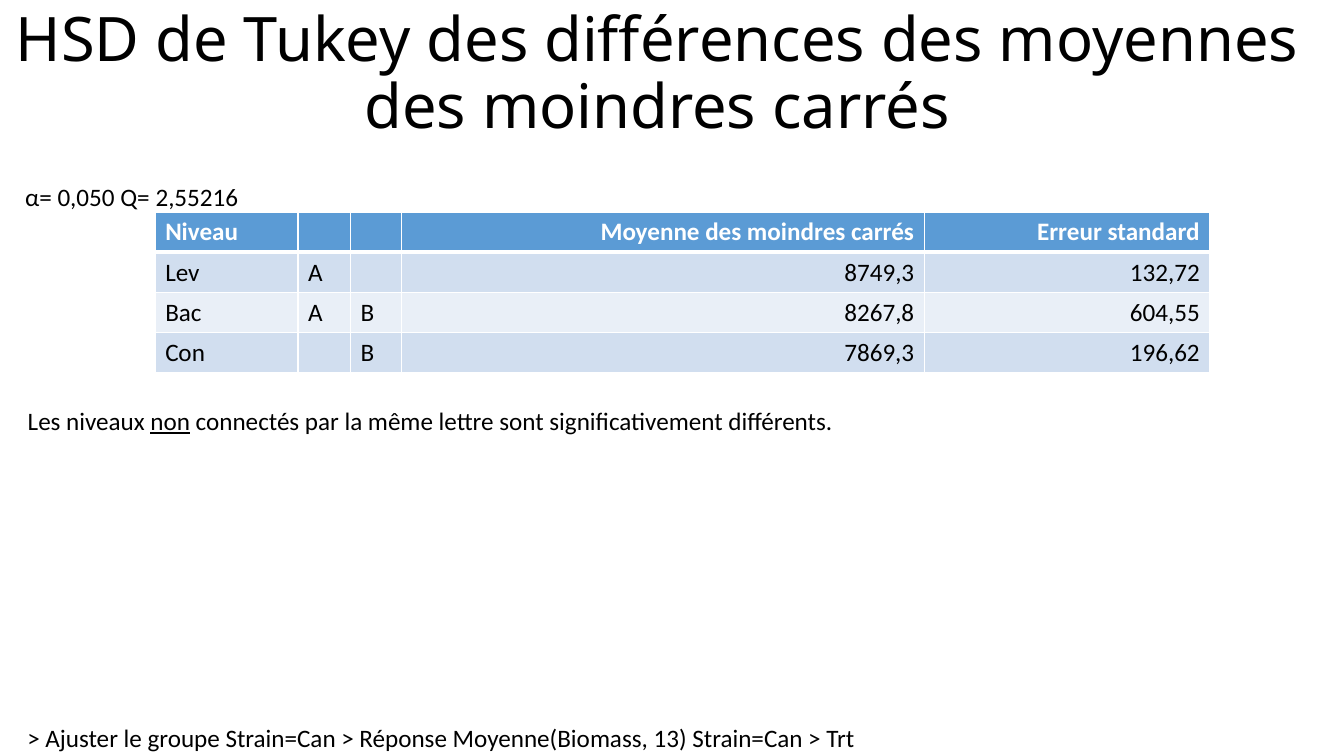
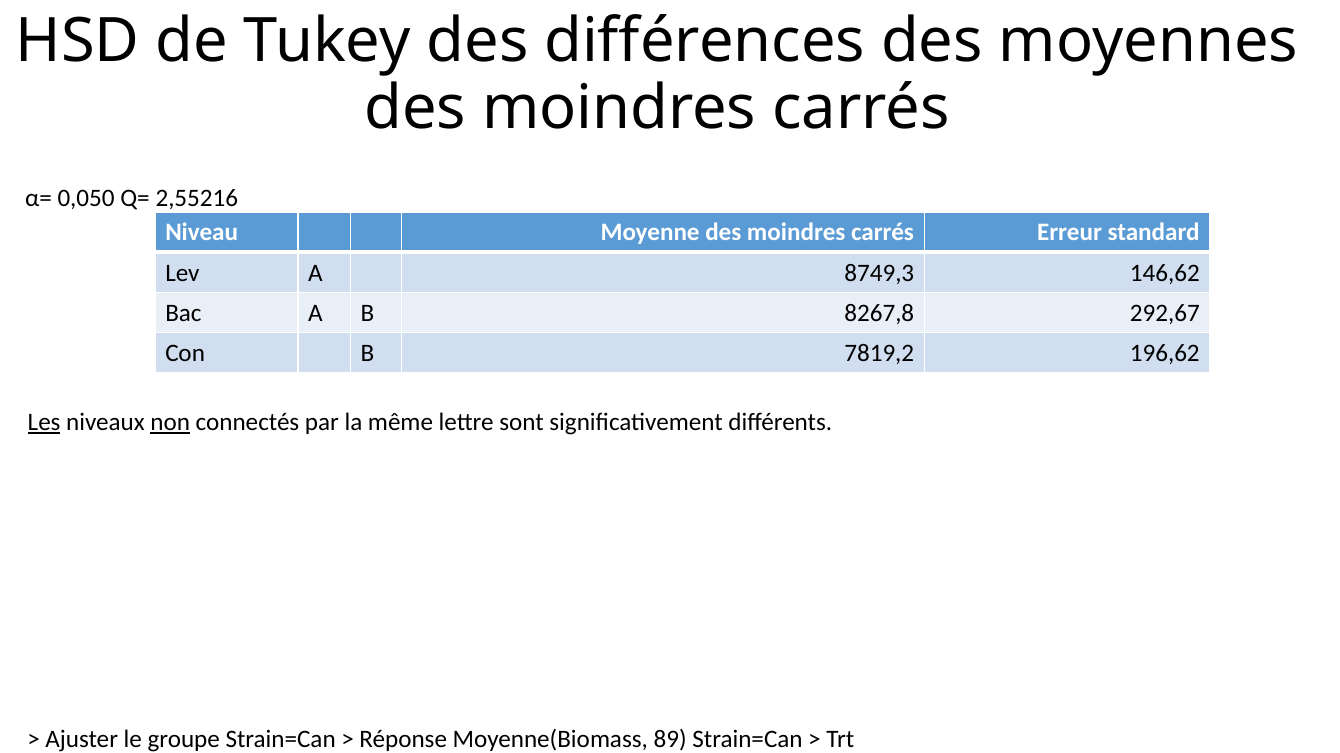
132,72: 132,72 -> 146,62
604,55: 604,55 -> 292,67
7869,3: 7869,3 -> 7819,2
Les underline: none -> present
13: 13 -> 89
